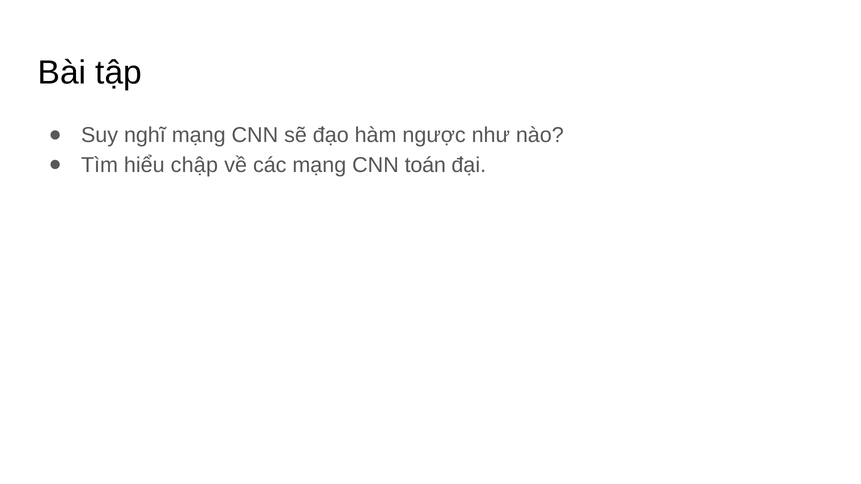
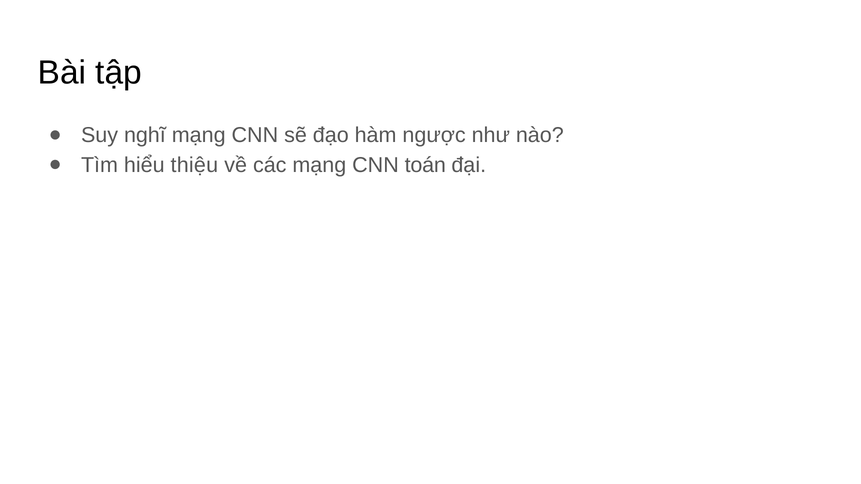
chập: chập -> thiệu
